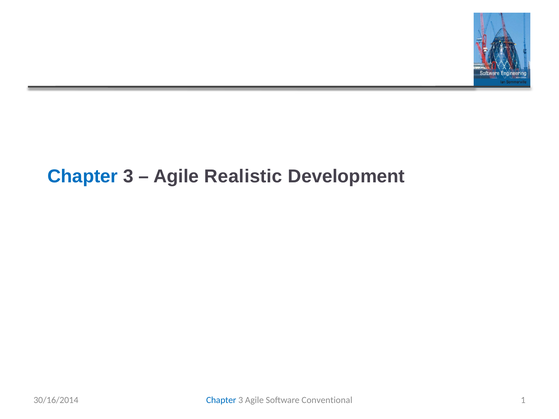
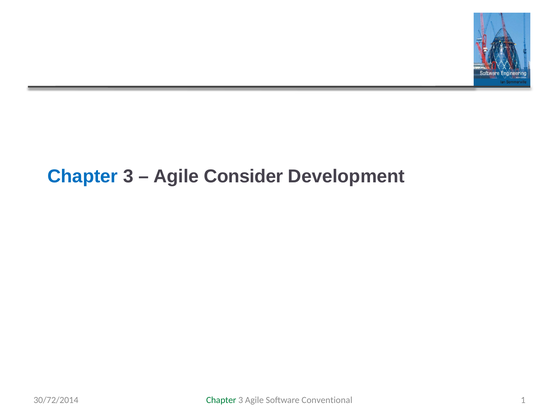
Realistic: Realistic -> Consider
30/16/2014: 30/16/2014 -> 30/72/2014
Chapter at (221, 400) colour: blue -> green
